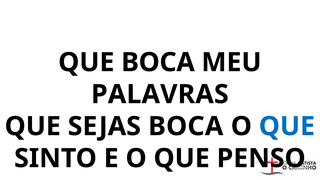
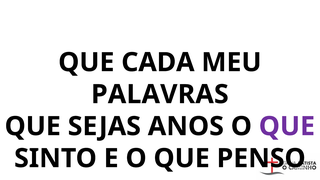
QUE BOCA: BOCA -> CADA
SEJAS BOCA: BOCA -> ANOS
QUE at (287, 126) colour: blue -> purple
